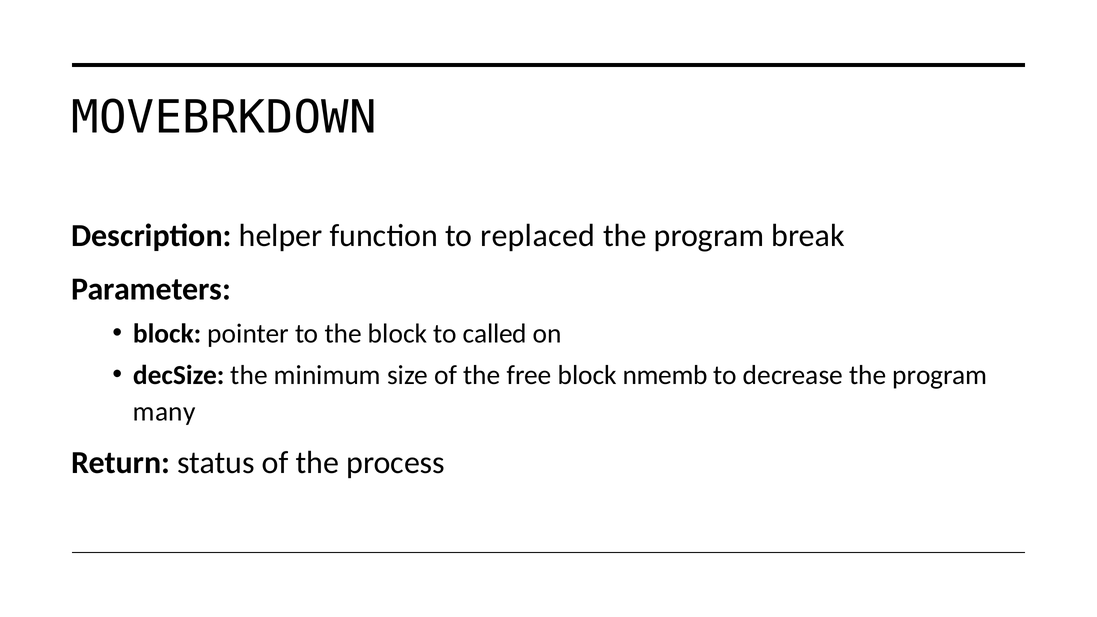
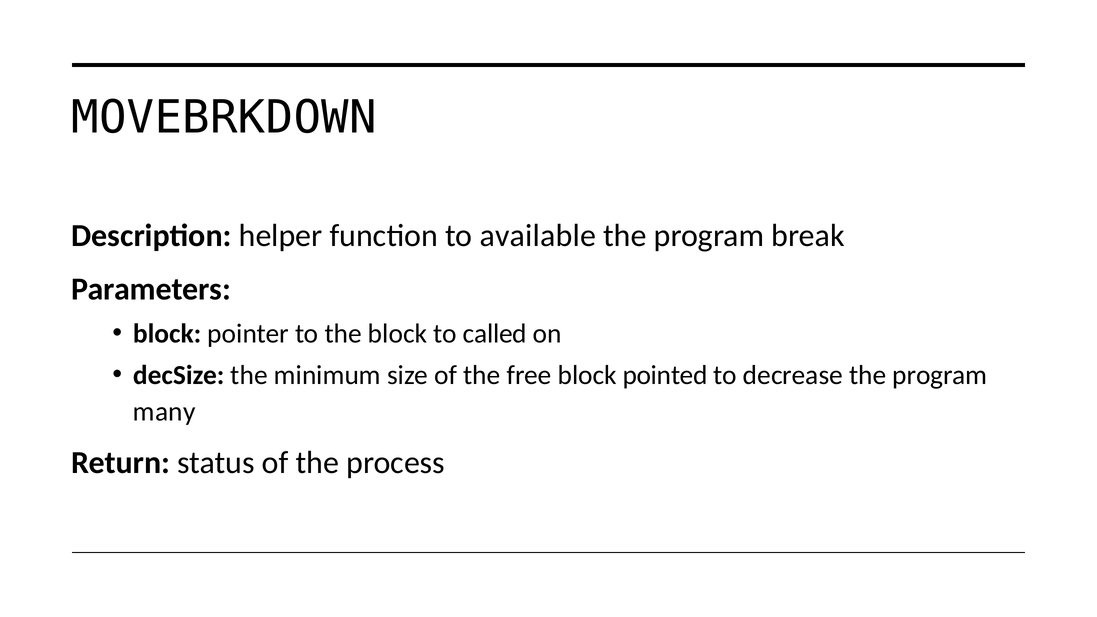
replaced: replaced -> available
nmemb: nmemb -> pointed
